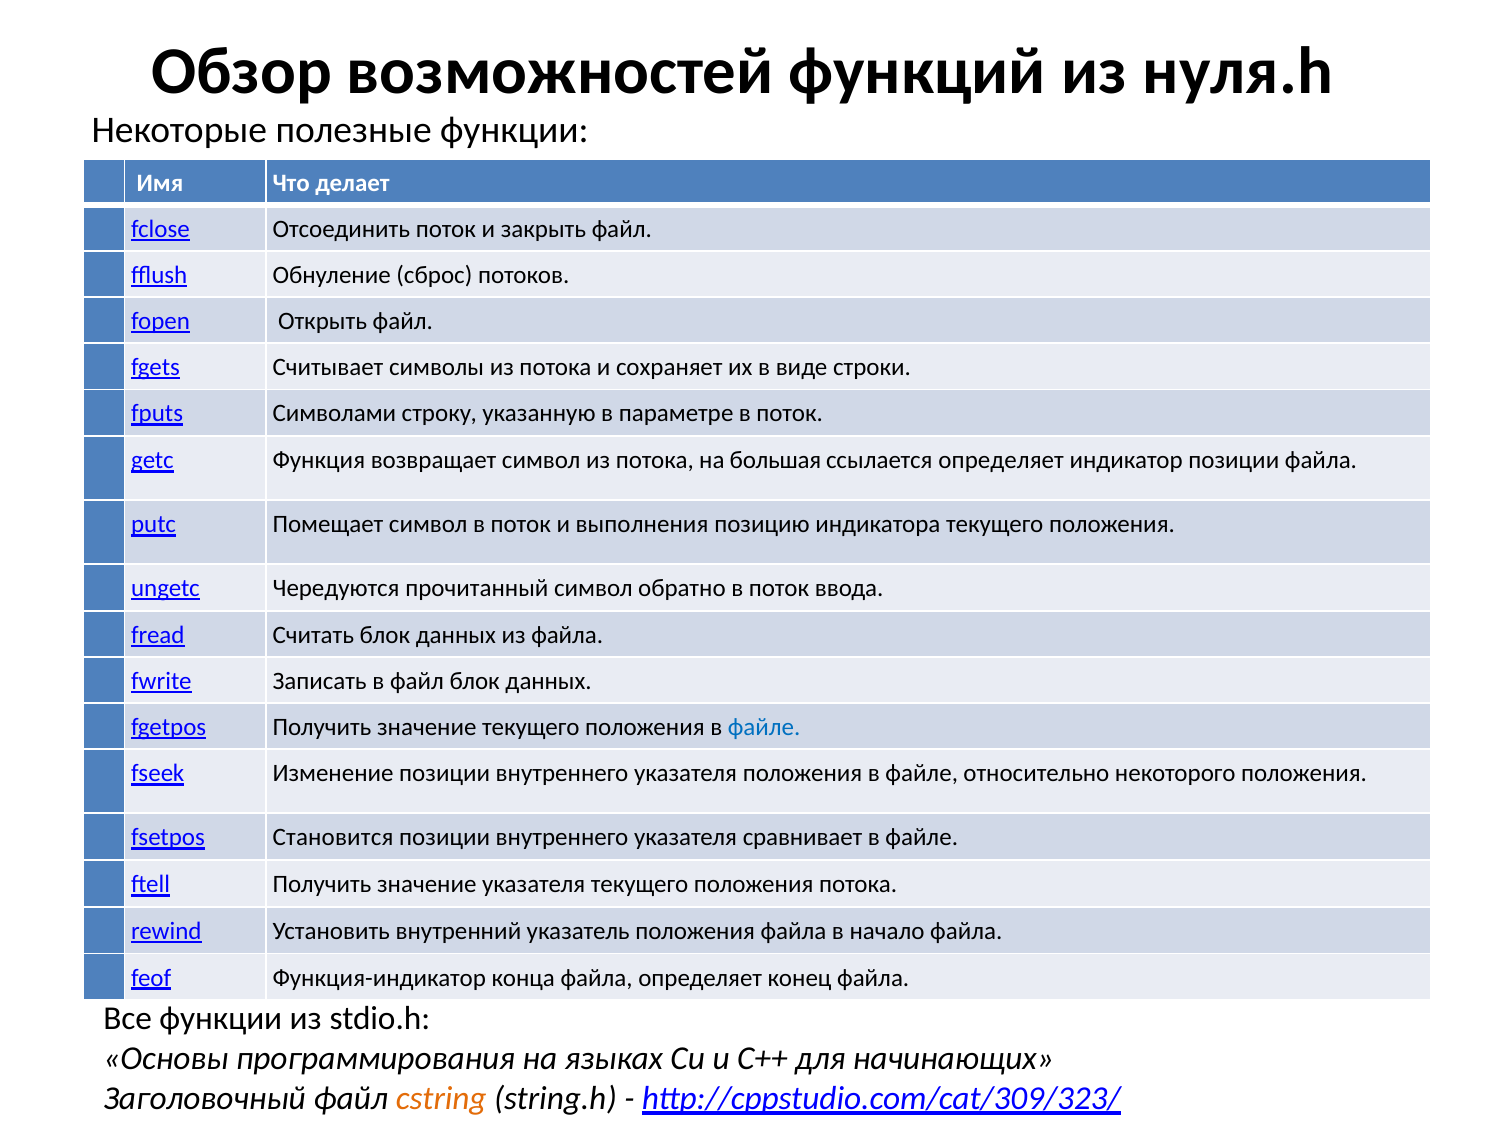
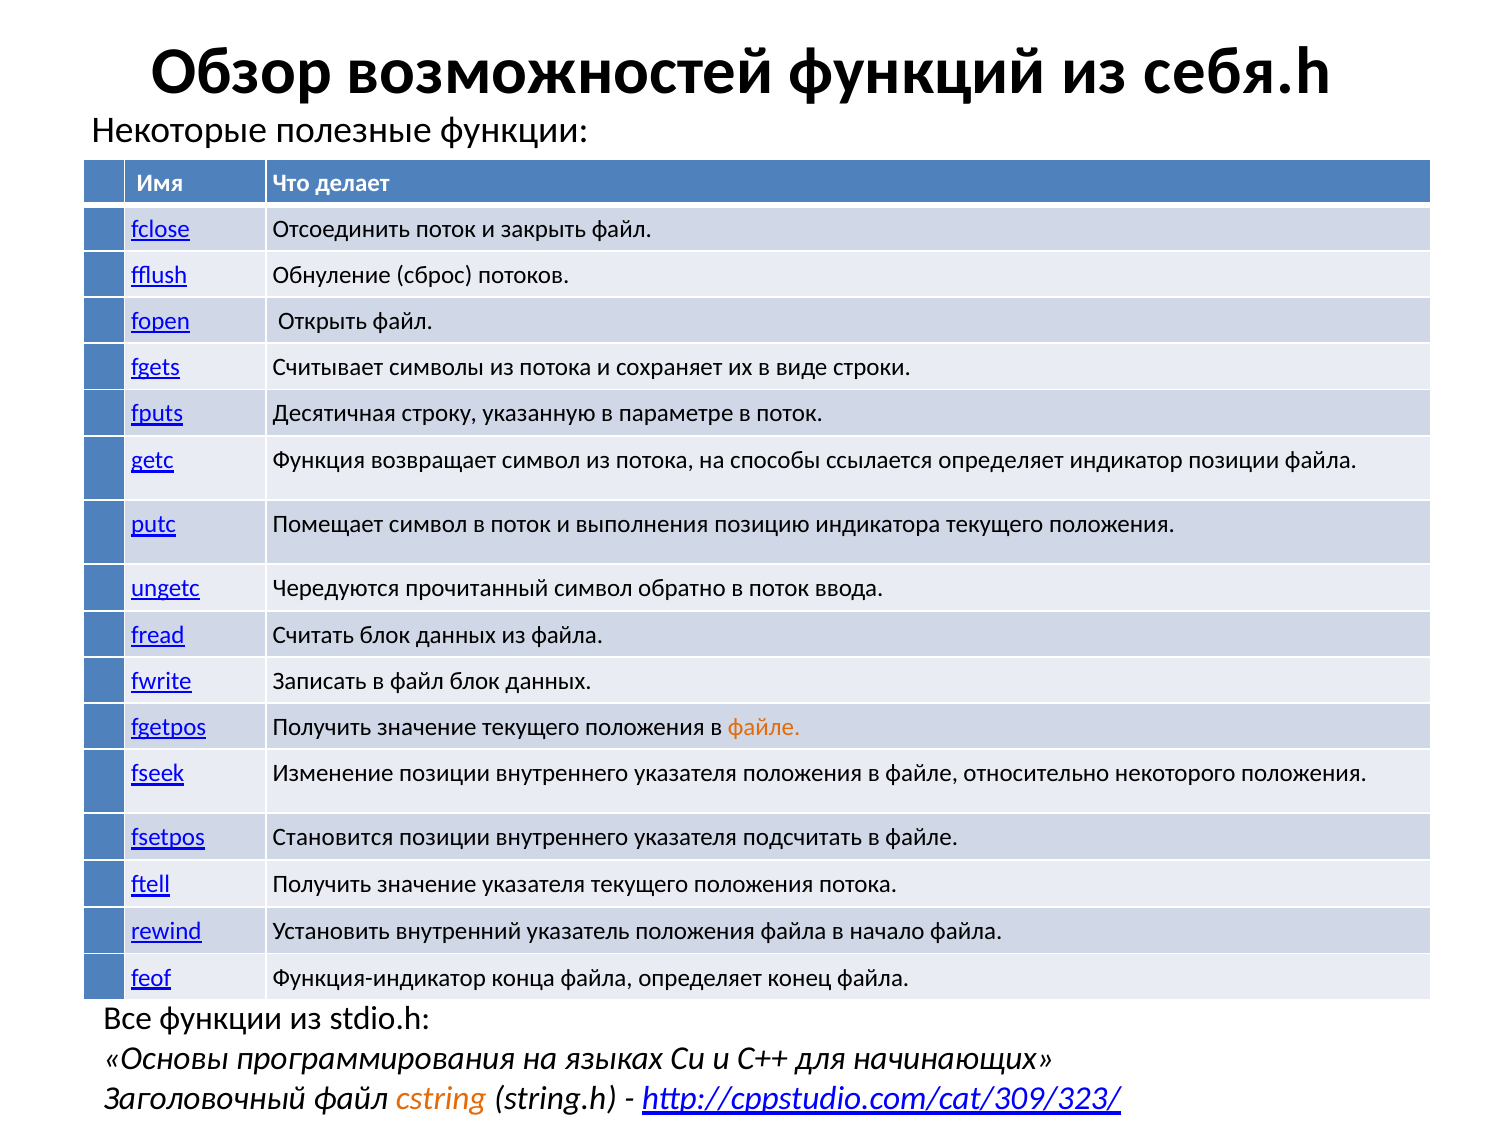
нуля.h: нуля.h -> себя.h
Символами: Символами -> Десятичная
большая: большая -> способы
файле at (764, 727) colour: blue -> orange
сравнивает: сравнивает -> подсчитать
